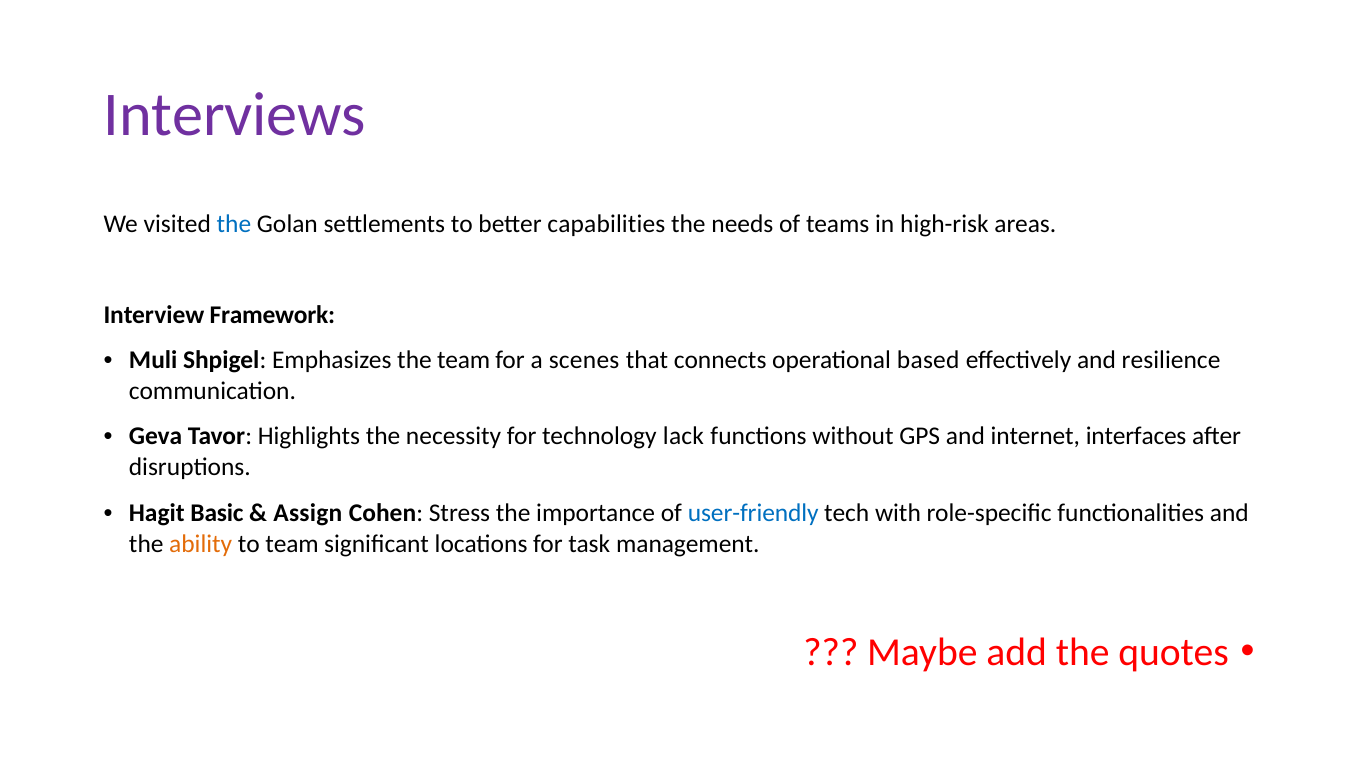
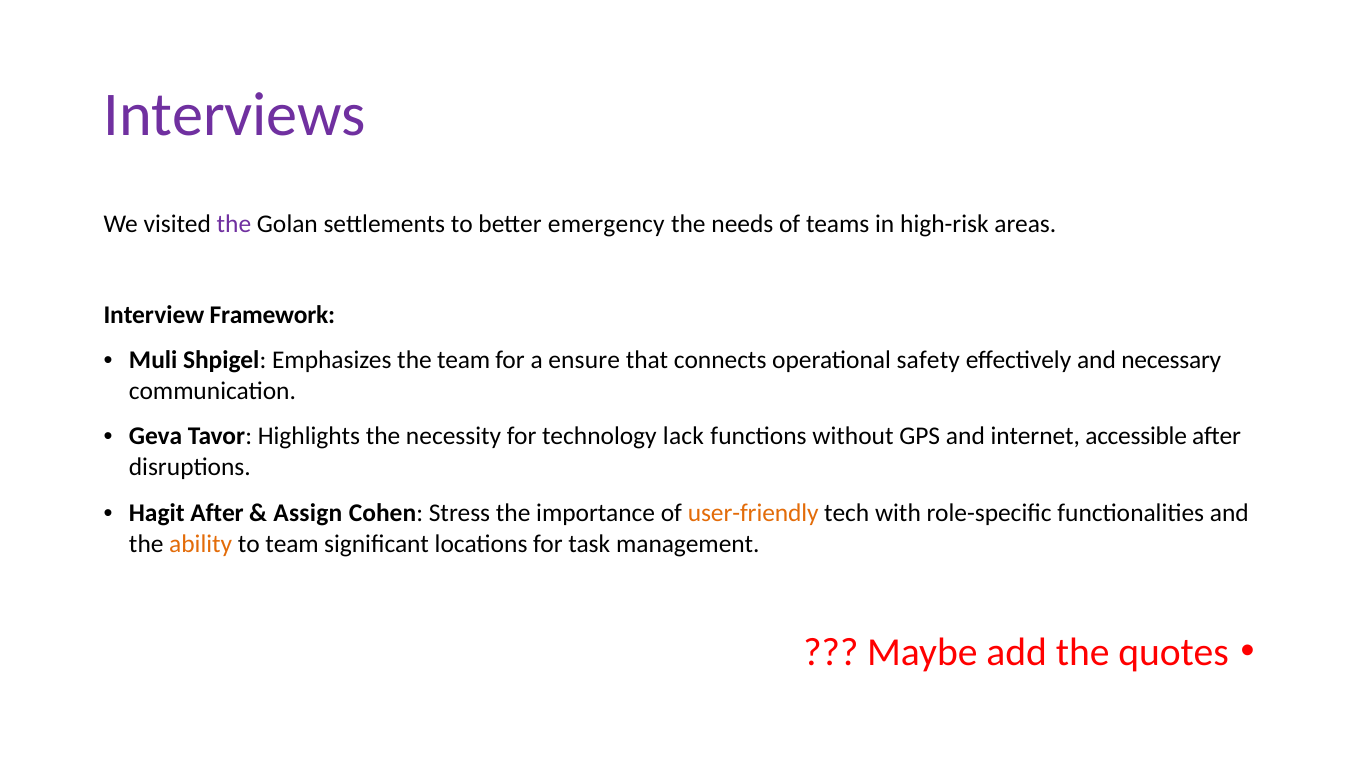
the at (234, 224) colour: blue -> purple
capabilities: capabilities -> emergency
scenes: scenes -> ensure
based: based -> safety
resilience: resilience -> necessary
interfaces: interfaces -> accessible
Hagit Basic: Basic -> After
user-friendly colour: blue -> orange
